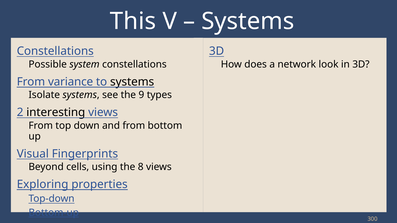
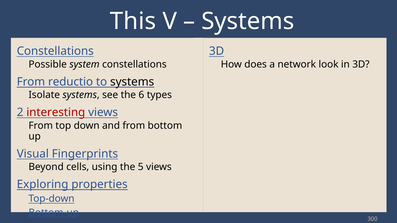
variance: variance -> reductio
9: 9 -> 6
interesting colour: black -> red
8: 8 -> 5
